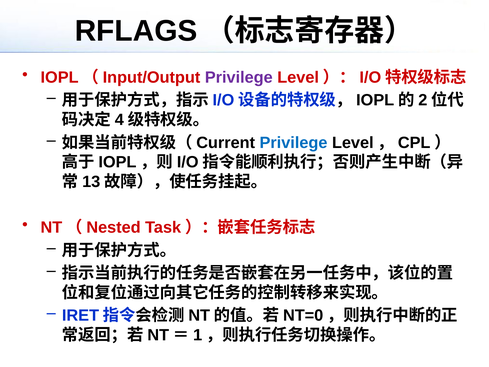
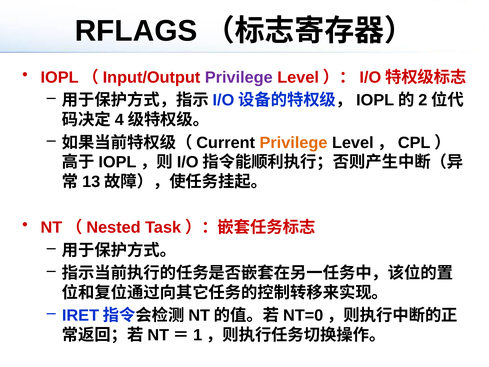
Privilege at (293, 143) colour: blue -> orange
